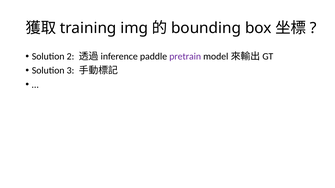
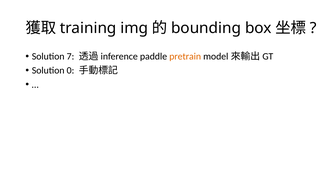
2: 2 -> 7
pretrain colour: purple -> orange
3: 3 -> 0
